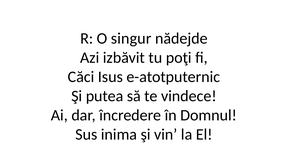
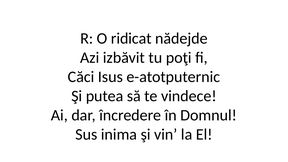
singur: singur -> ridicat
